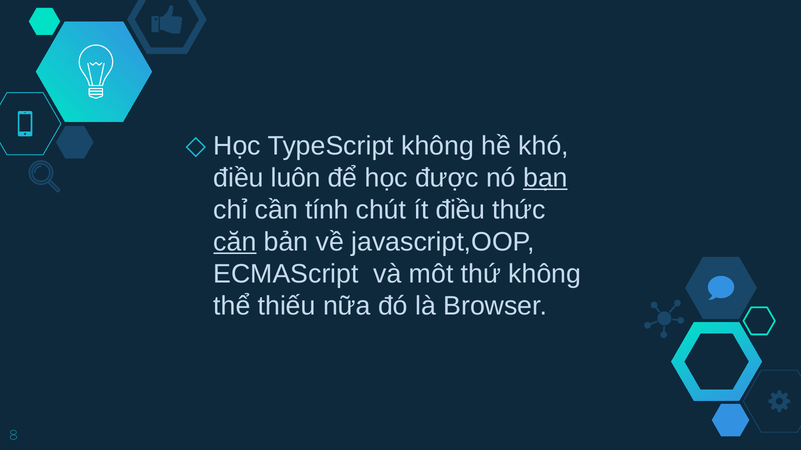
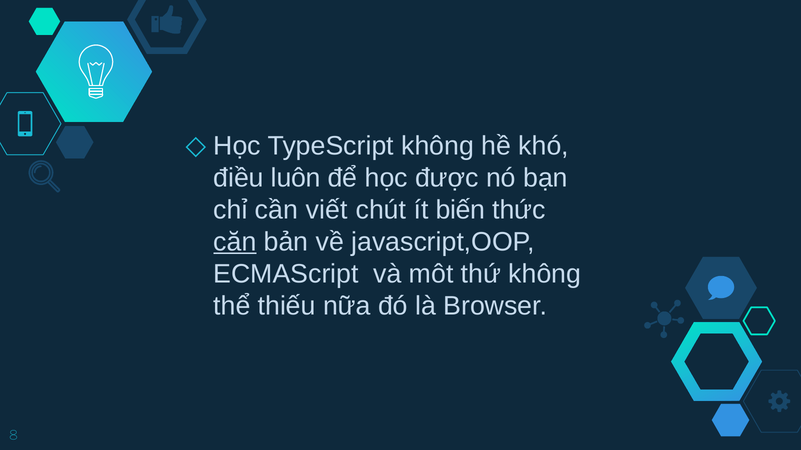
bạn underline: present -> none
tính: tính -> viết
ít điều: điều -> biến
